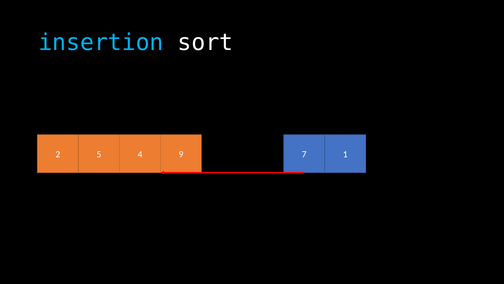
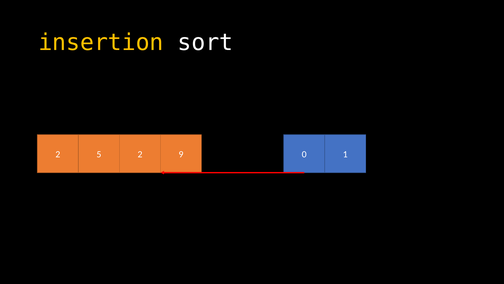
insertion colour: light blue -> yellow
5 4: 4 -> 2
7: 7 -> 0
